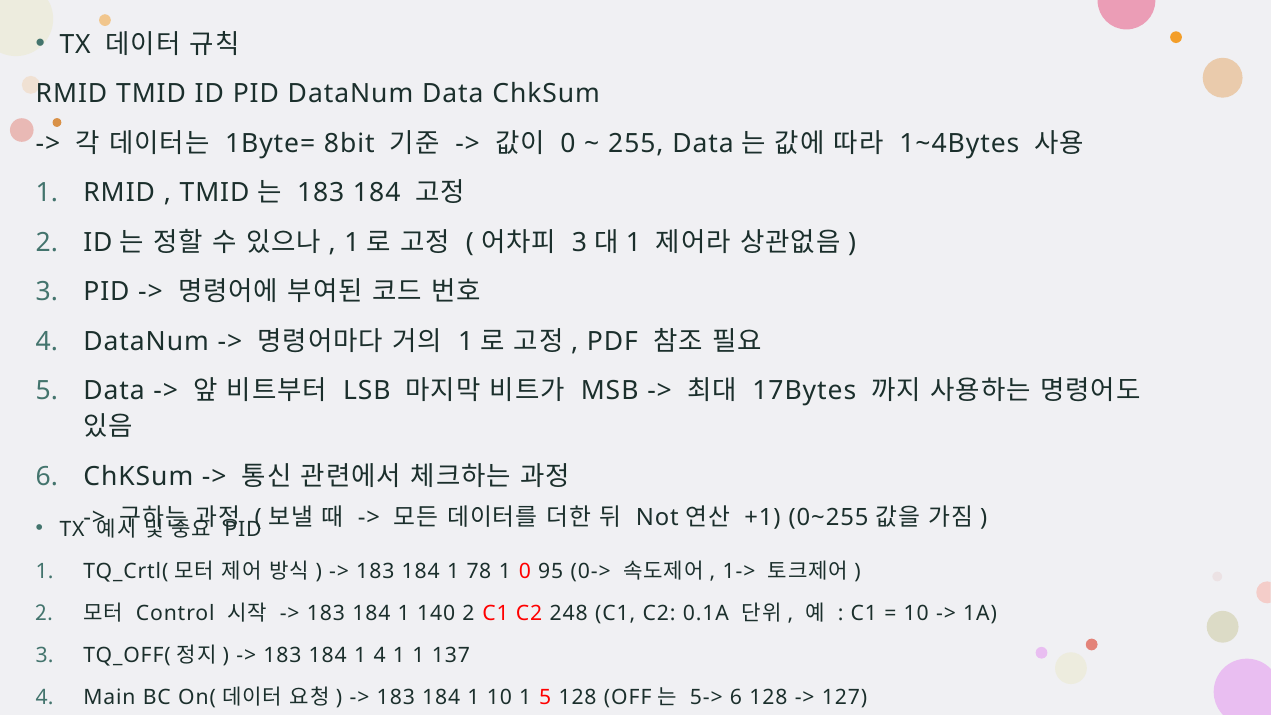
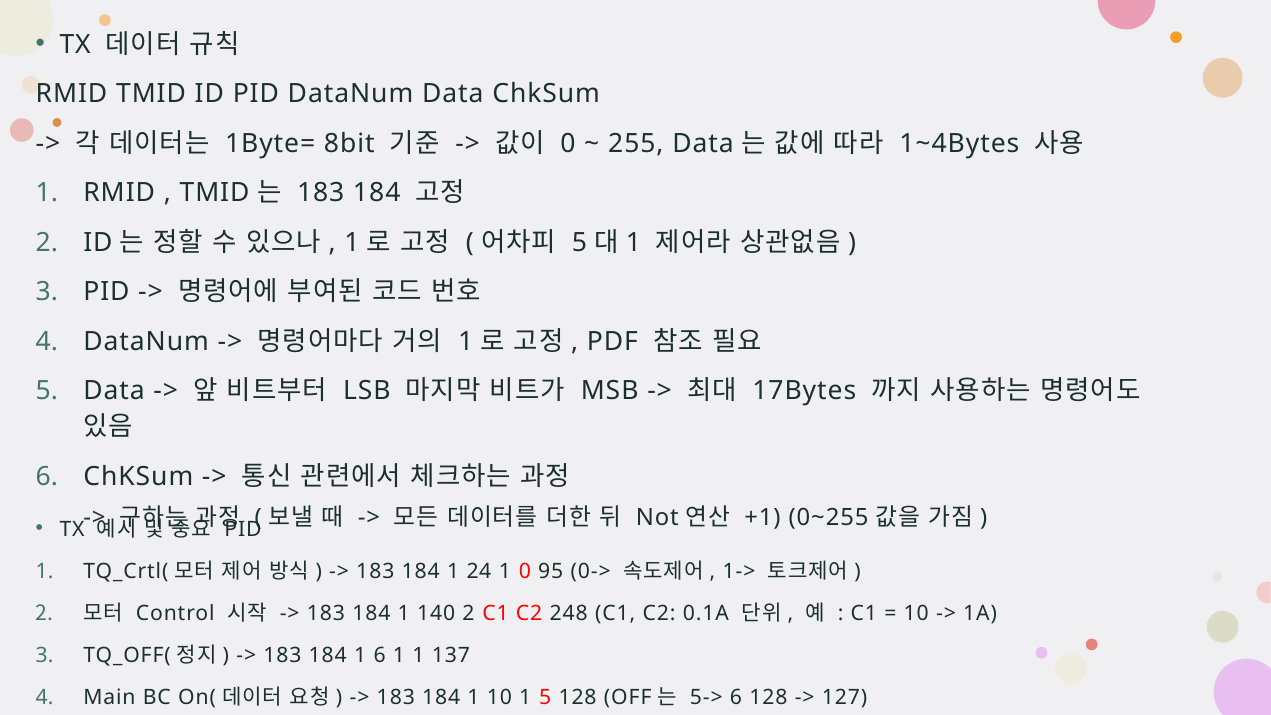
3 at (579, 243): 3 -> 5
78: 78 -> 24
1 4: 4 -> 6
